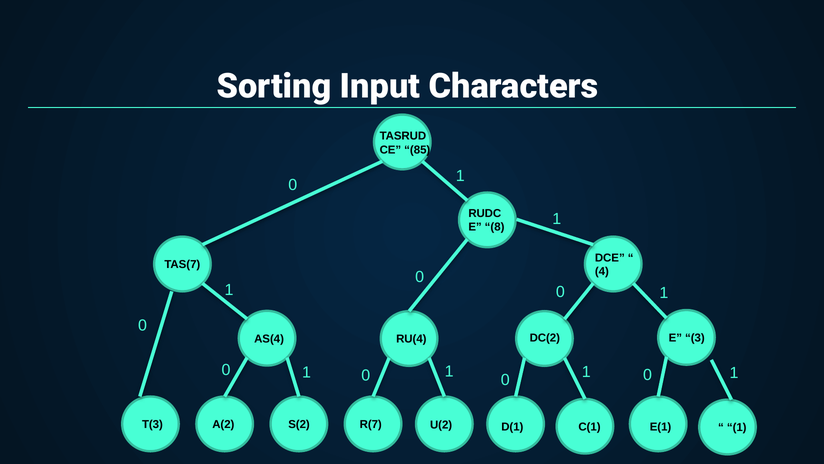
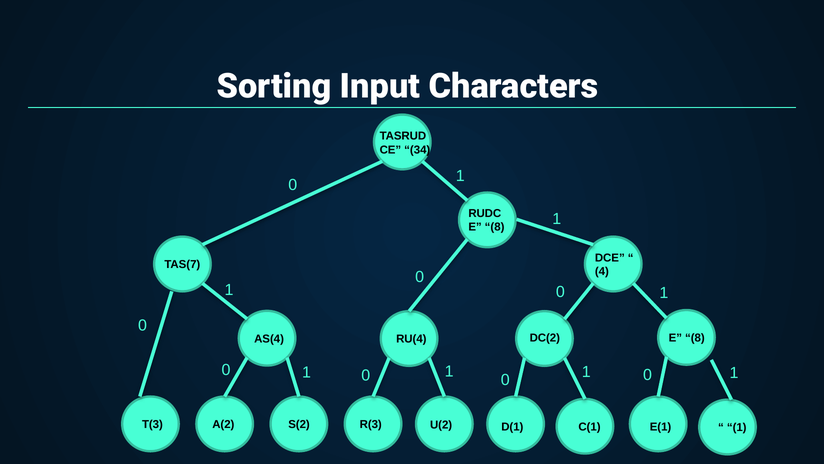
85: 85 -> 34
3 at (695, 338): 3 -> 8
R(7: R(7 -> R(3
